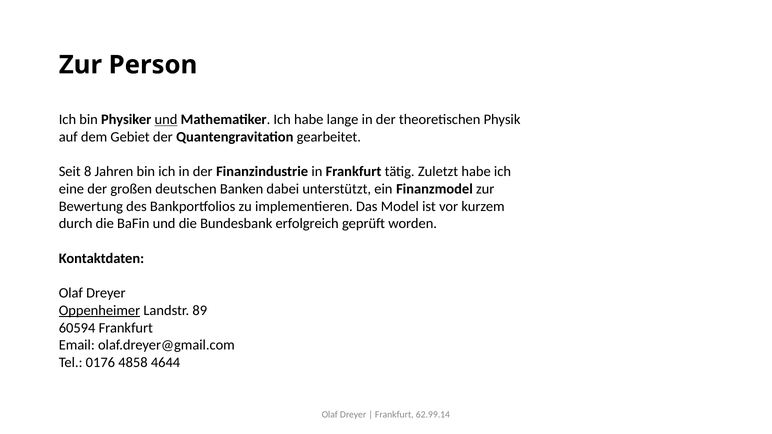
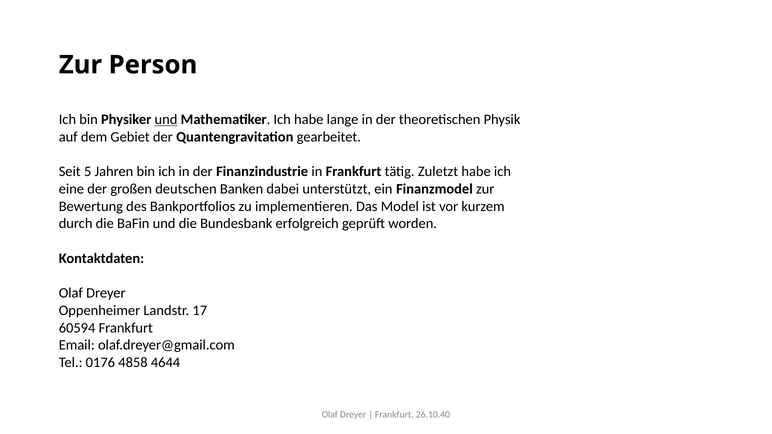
8: 8 -> 5
Oppenheimer underline: present -> none
89: 89 -> 17
62.99.14: 62.99.14 -> 26.10.40
